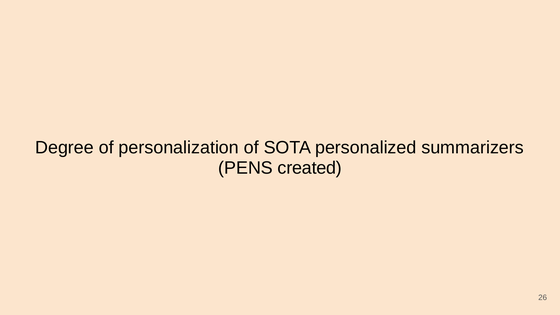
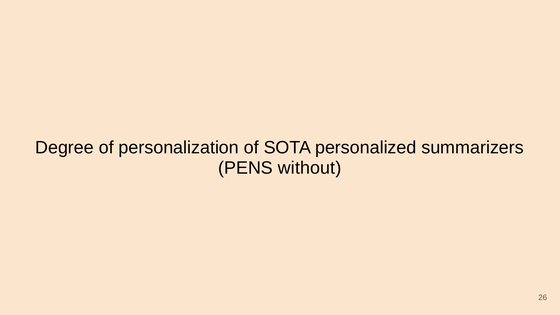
created: created -> without
